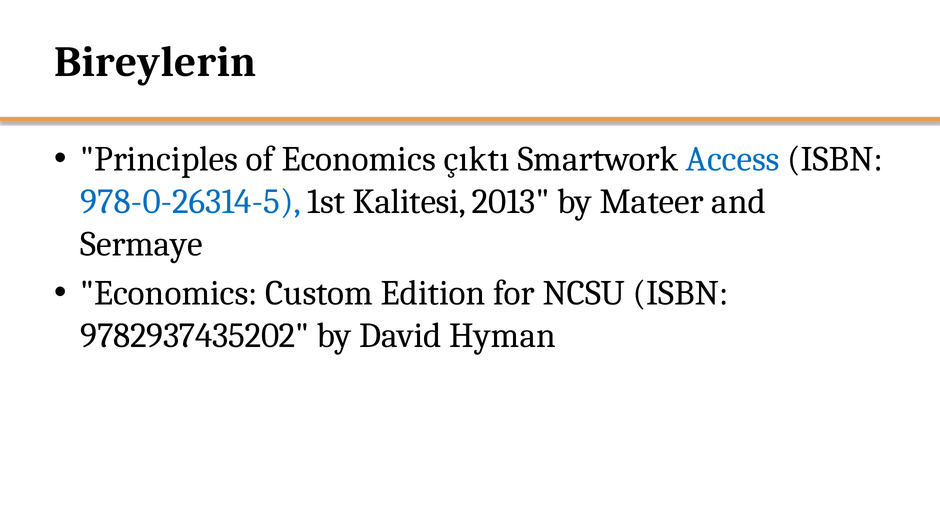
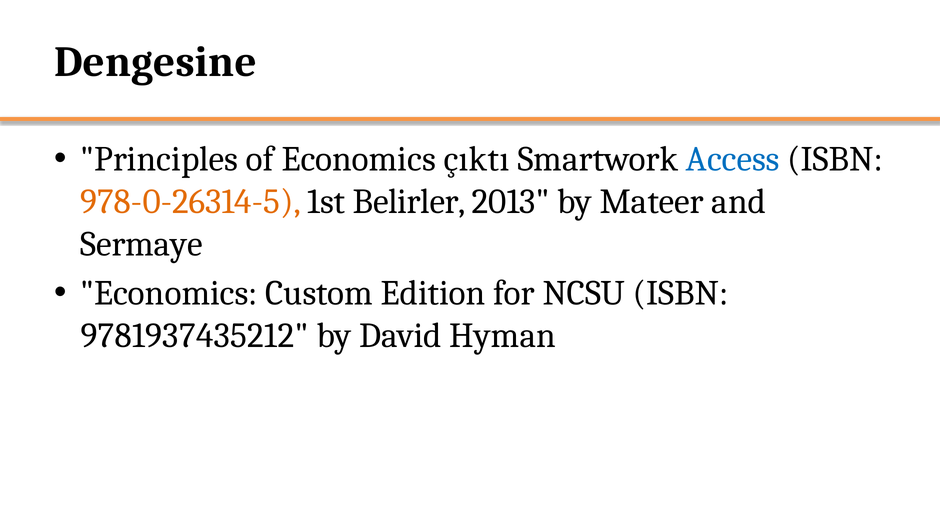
Bireylerin: Bireylerin -> Dengesine
978-0-26314-5 colour: blue -> orange
Kalitesi: Kalitesi -> Belirler
9782937435202: 9782937435202 -> 9781937435212
